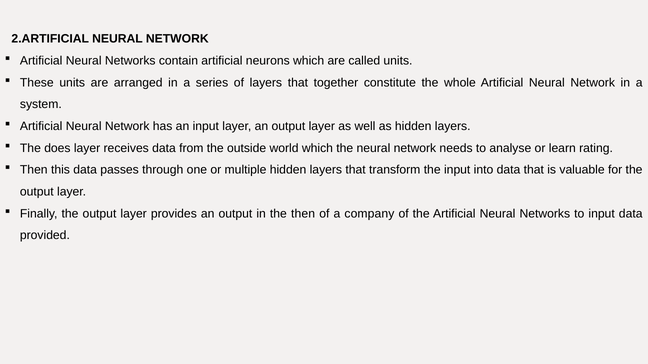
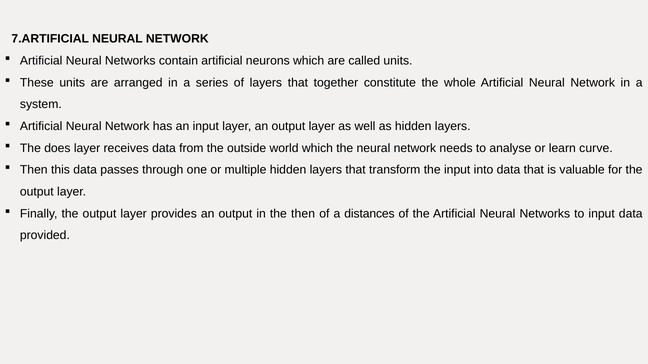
2.ARTIFICIAL: 2.ARTIFICIAL -> 7.ARTIFICIAL
rating: rating -> curve
company: company -> distances
